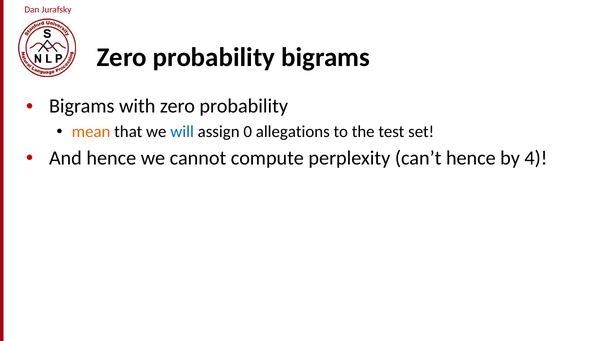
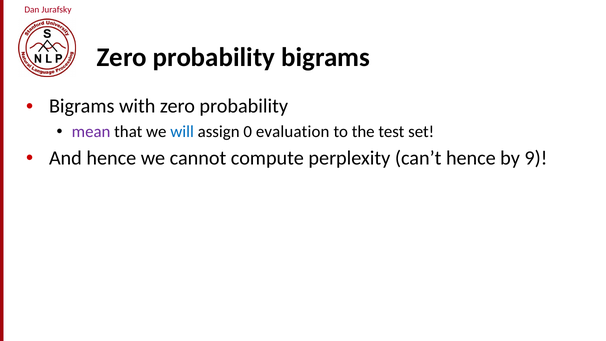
mean colour: orange -> purple
allegations: allegations -> evaluation
4: 4 -> 9
